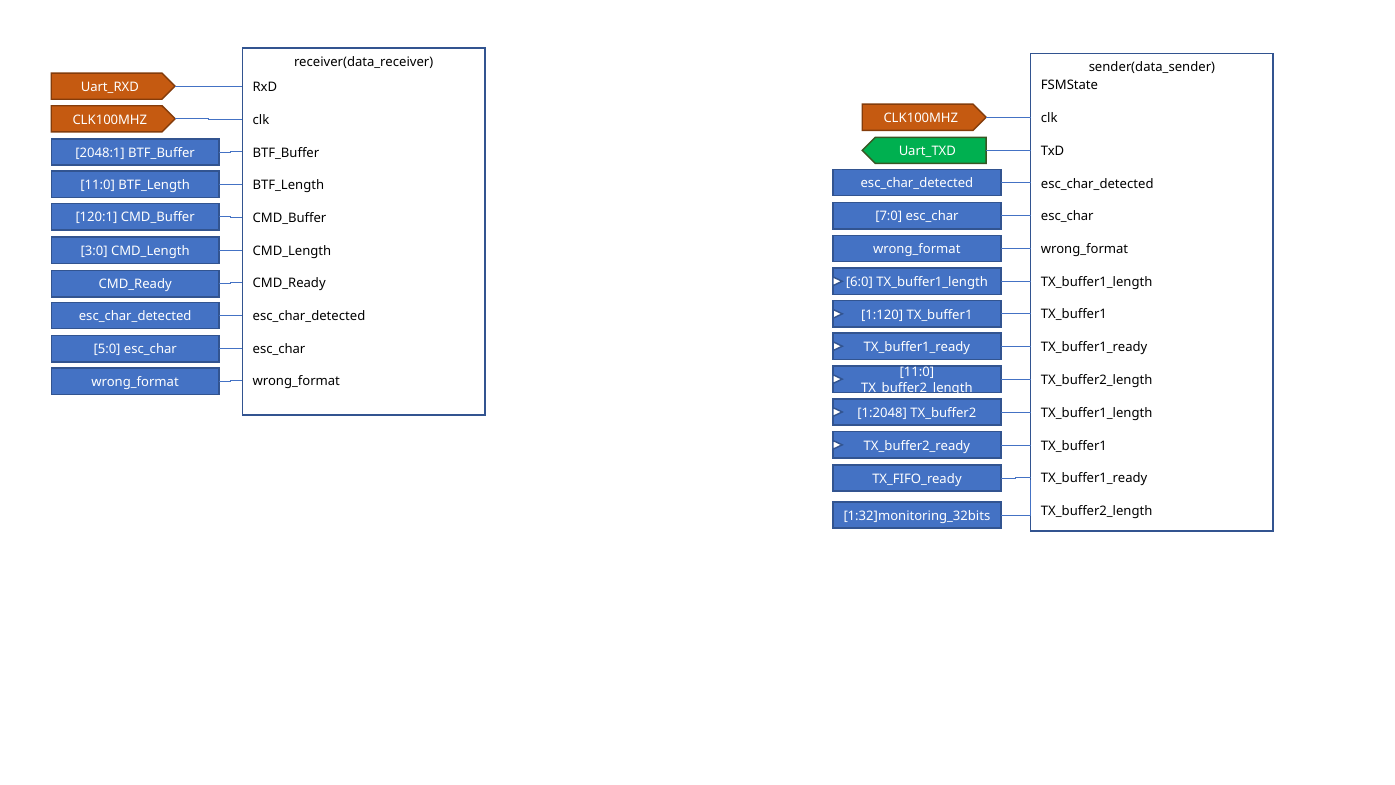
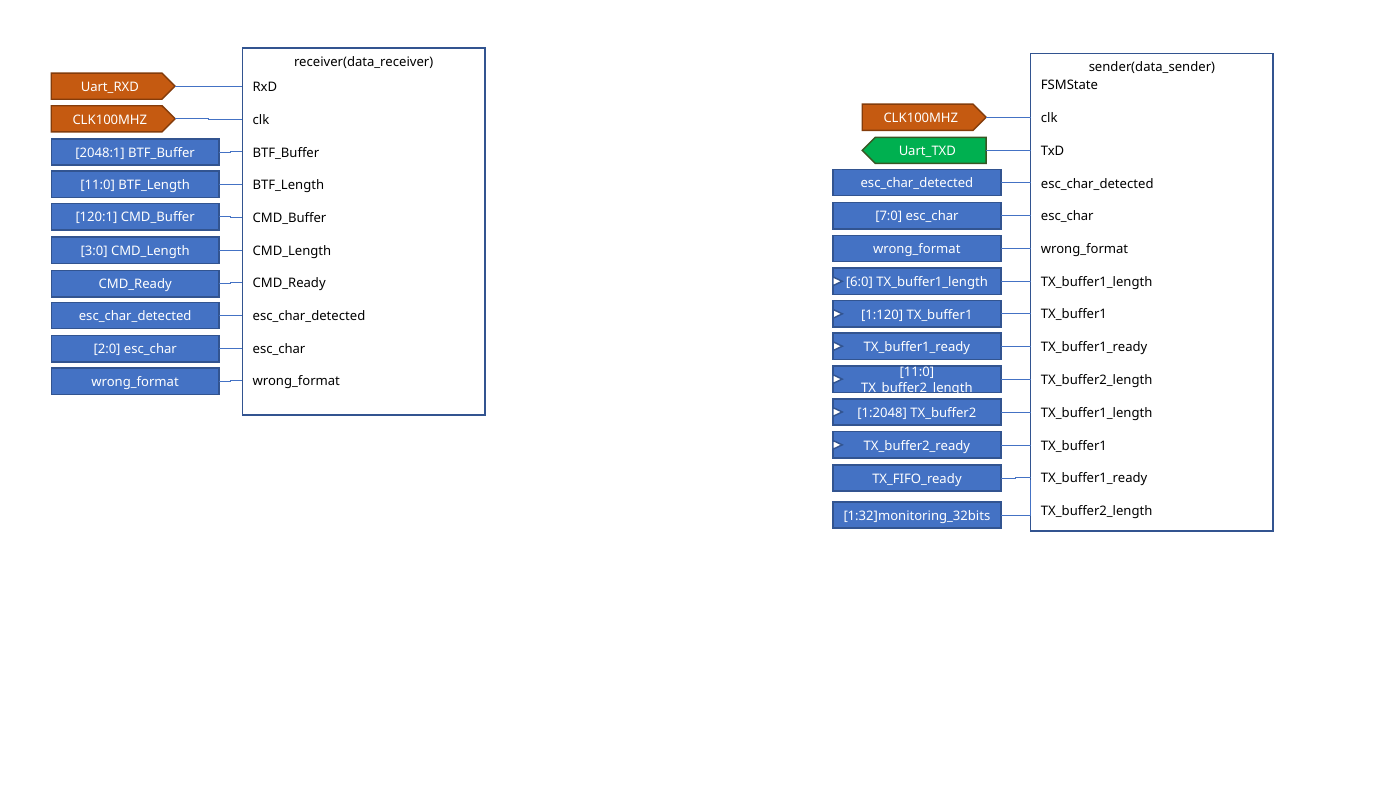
5:0: 5:0 -> 2:0
